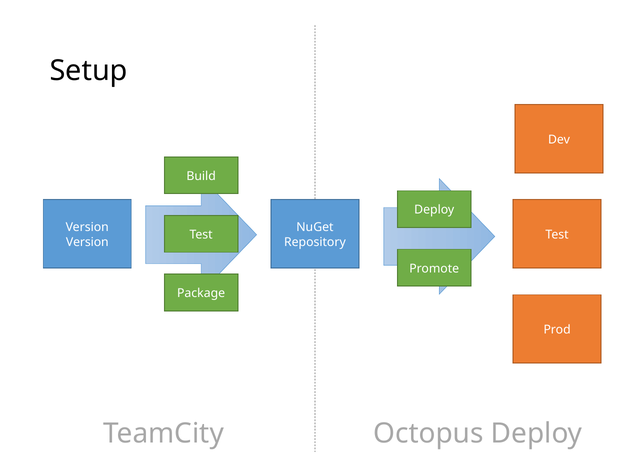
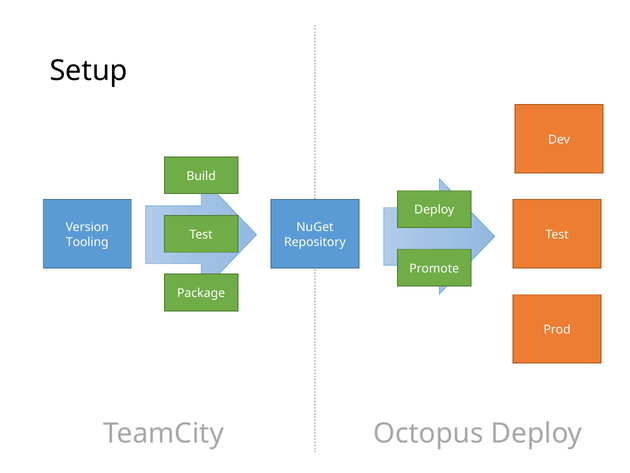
Version at (87, 242): Version -> Tooling
